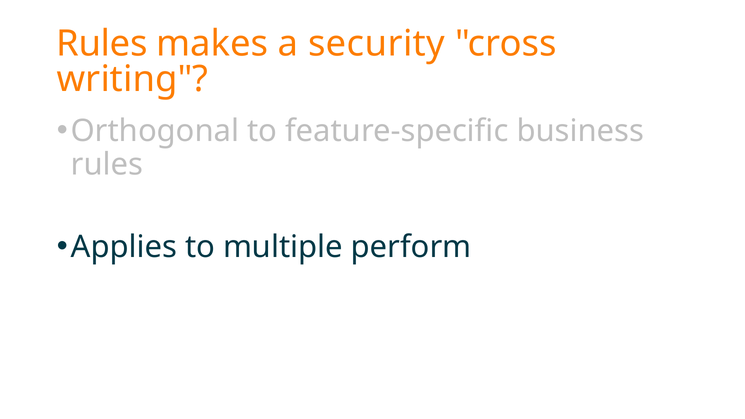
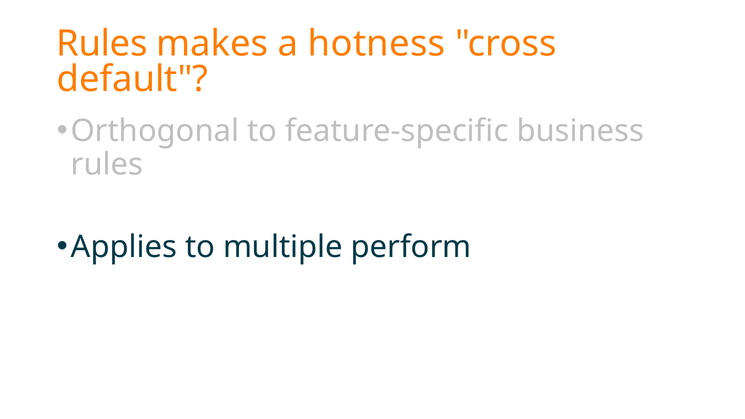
security: security -> hotness
writing: writing -> default
